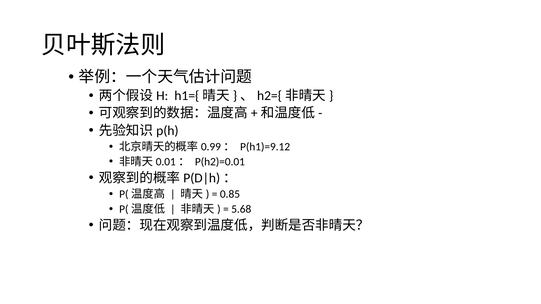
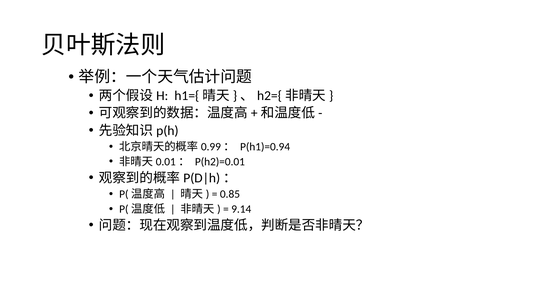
P(h1)=9.12: P(h1)=9.12 -> P(h1)=0.94
5.68: 5.68 -> 9.14
